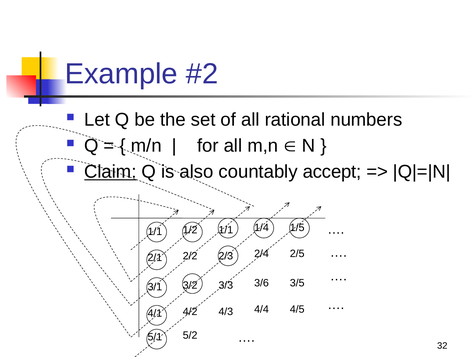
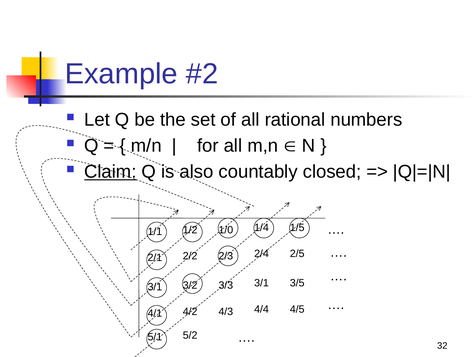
accept: accept -> closed
1/2 1/1: 1/1 -> 1/0
3/3 3/6: 3/6 -> 3/1
